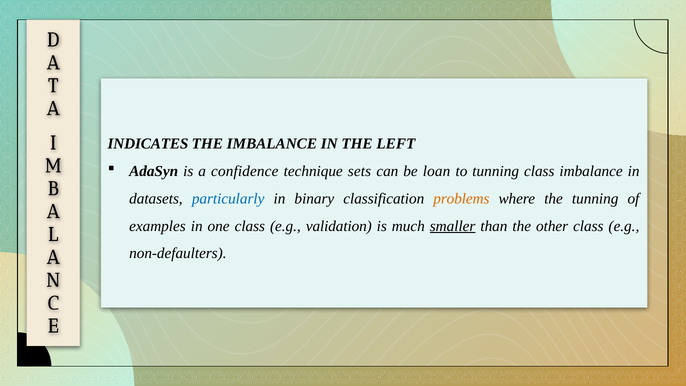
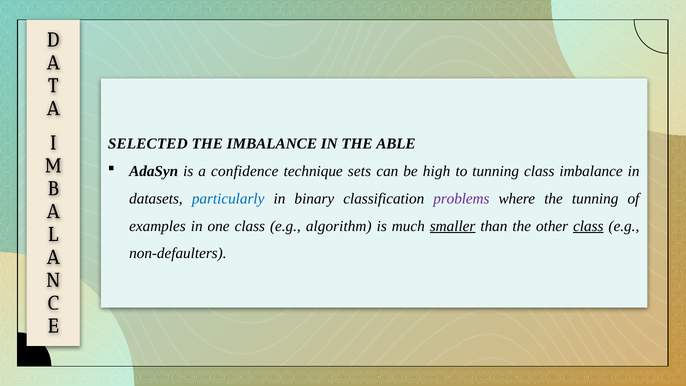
INDICATES: INDICATES -> SELECTED
LEFT: LEFT -> ABLE
loan: loan -> high
problems colour: orange -> purple
validation: validation -> algorithm
class at (588, 226) underline: none -> present
